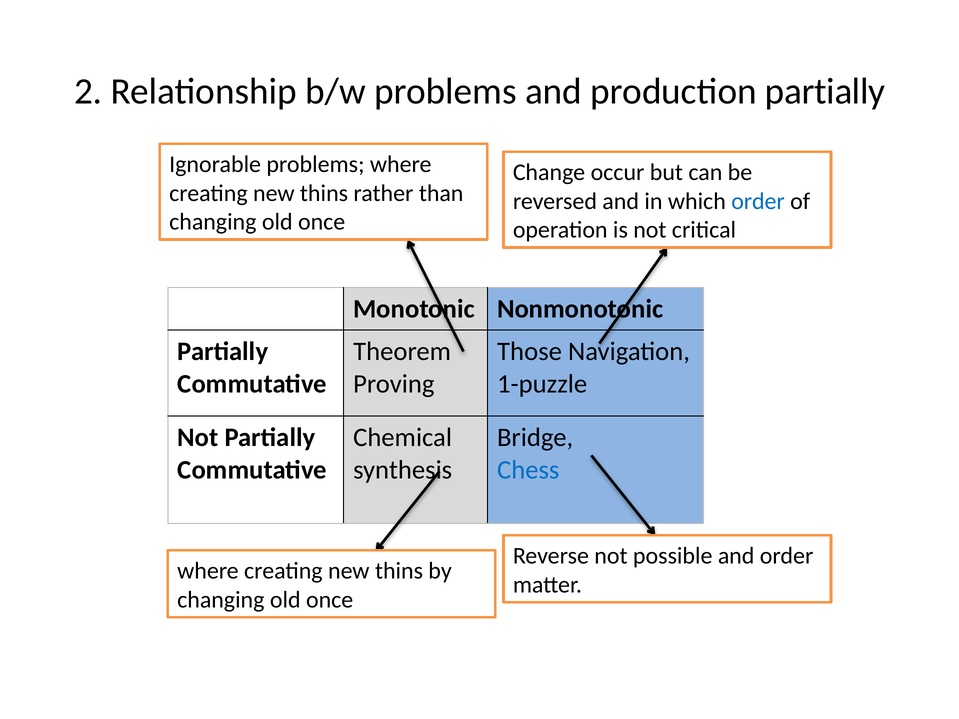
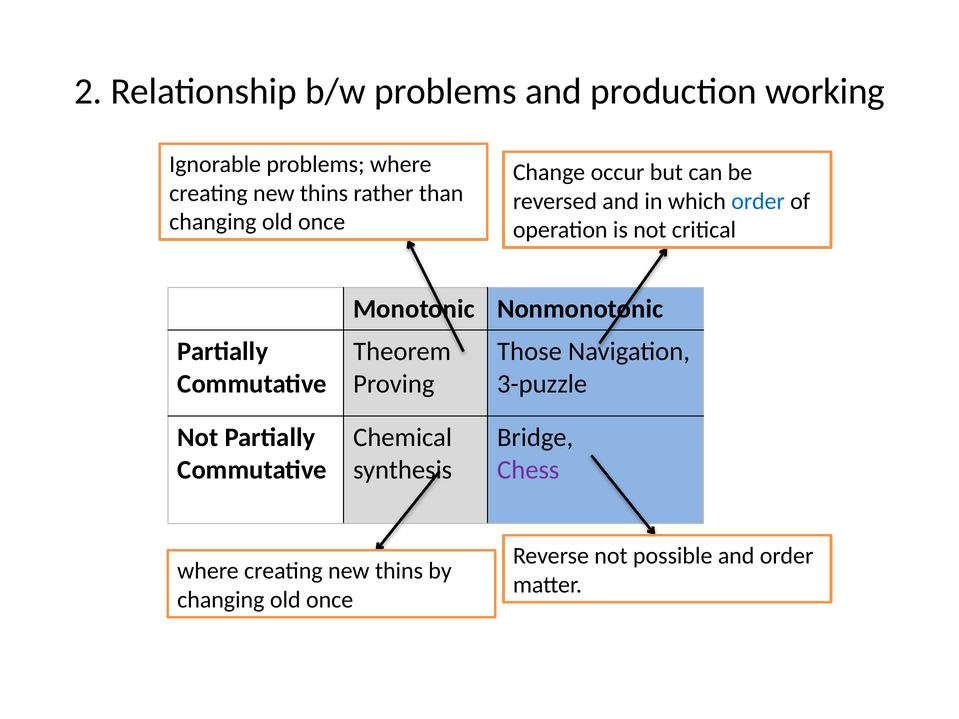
production partially: partially -> working
1-puzzle: 1-puzzle -> 3-puzzle
Chess colour: blue -> purple
